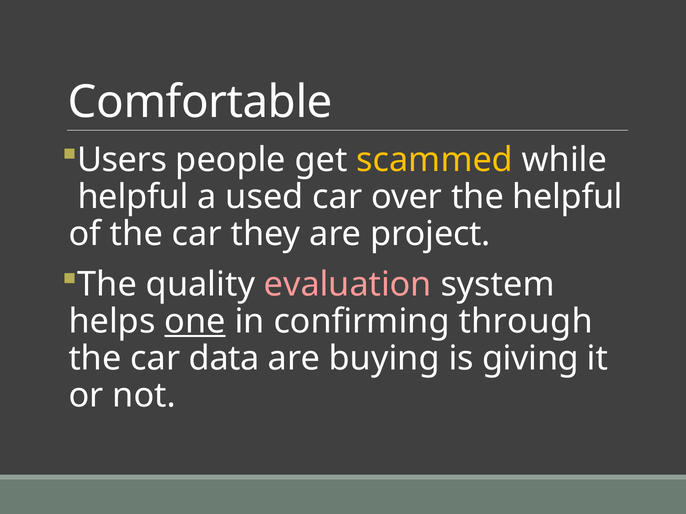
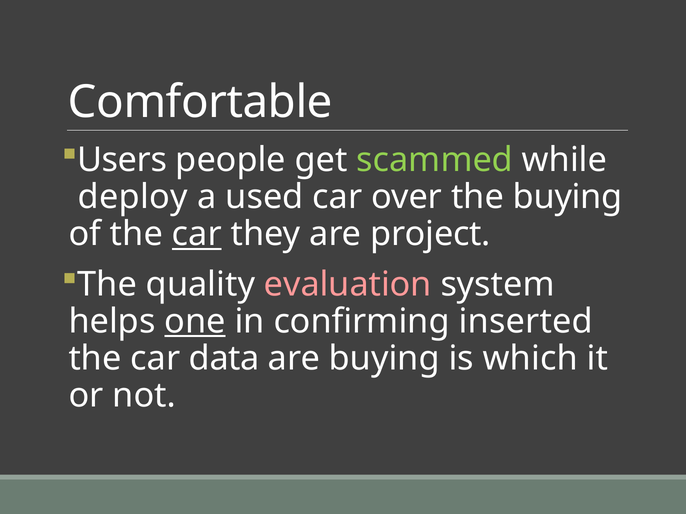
scammed colour: yellow -> light green
helpful at (133, 197): helpful -> deploy
the helpful: helpful -> buying
car at (197, 234) underline: none -> present
through: through -> inserted
giving: giving -> which
